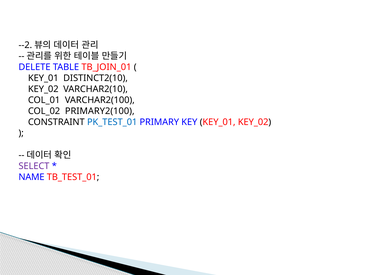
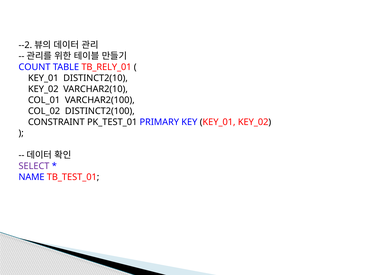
DELETE: DELETE -> COUNT
TB_JOIN_01: TB_JOIN_01 -> TB_RELY_01
PRIMARY2(100: PRIMARY2(100 -> DISTINCT2(100
PK_TEST_01 colour: blue -> black
